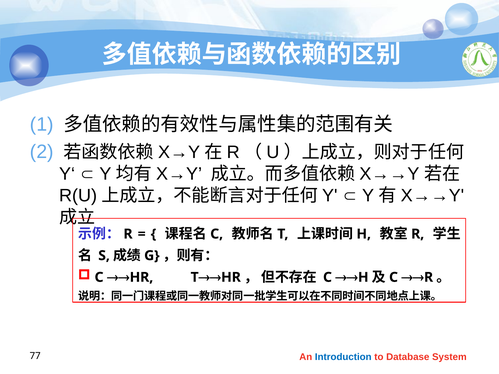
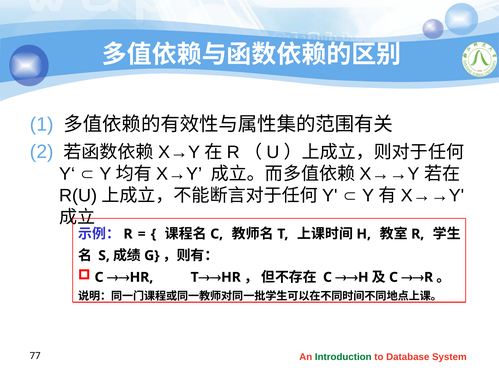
Introduction colour: blue -> green
